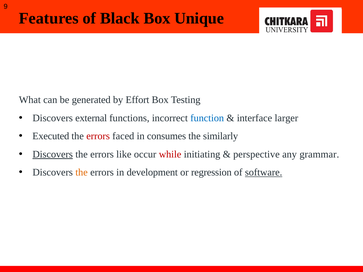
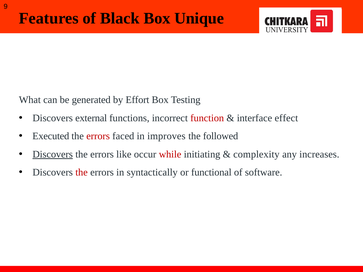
function colour: blue -> red
larger: larger -> effect
consumes: consumes -> improves
similarly: similarly -> followed
perspective: perspective -> complexity
grammar: grammar -> increases
the at (82, 173) colour: orange -> red
development: development -> syntactically
regression: regression -> functional
software underline: present -> none
